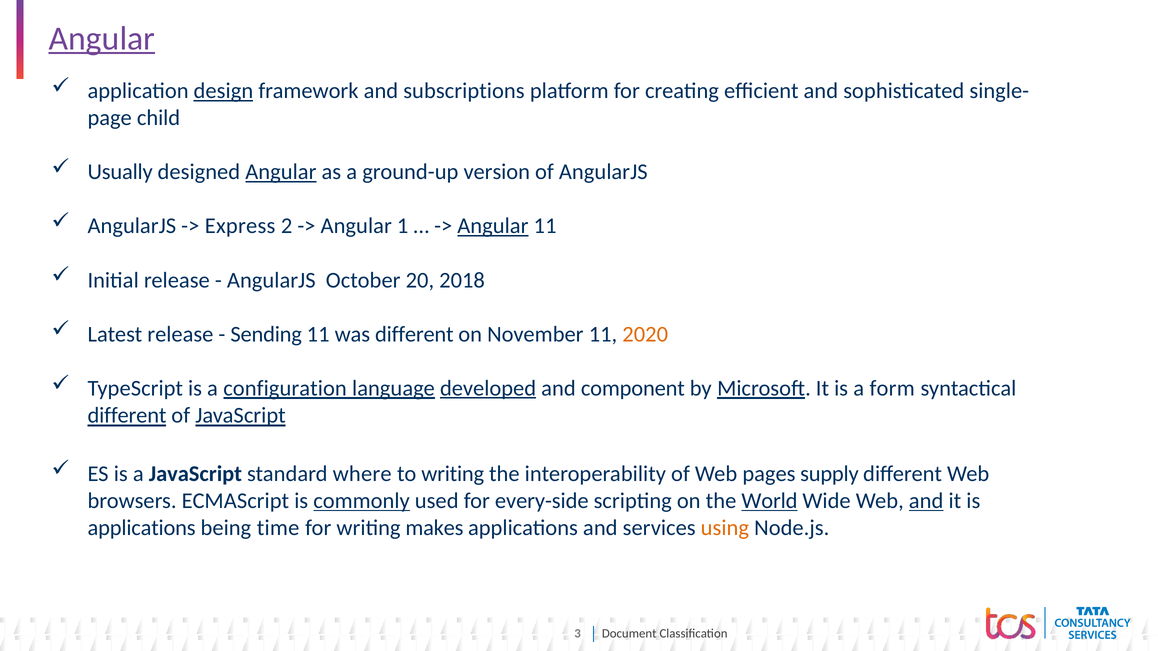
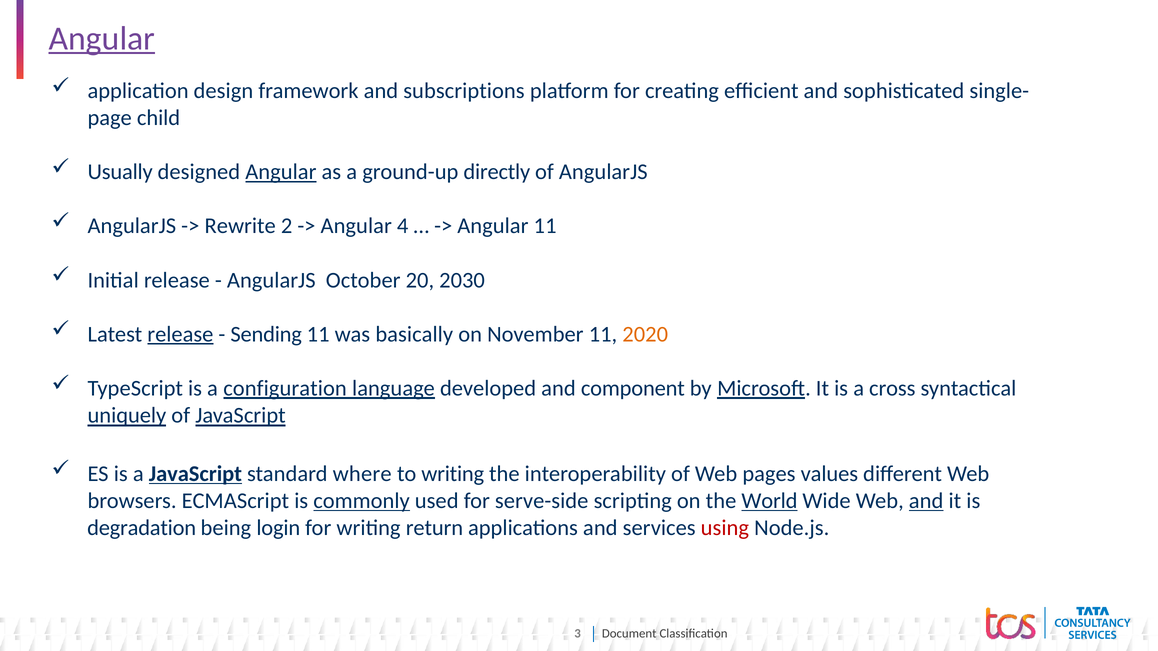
design underline: present -> none
version: version -> directly
Express: Express -> Rewrite
1: 1 -> 4
Angular at (493, 226) underline: present -> none
2018: 2018 -> 2030
release at (180, 334) underline: none -> present
was different: different -> basically
developed underline: present -> none
form: form -> cross
different at (127, 416): different -> uniquely
JavaScript at (195, 474) underline: none -> present
supply: supply -> values
every-side: every-side -> serve-side
applications at (142, 528): applications -> degradation
time: time -> login
makes: makes -> return
using colour: orange -> red
